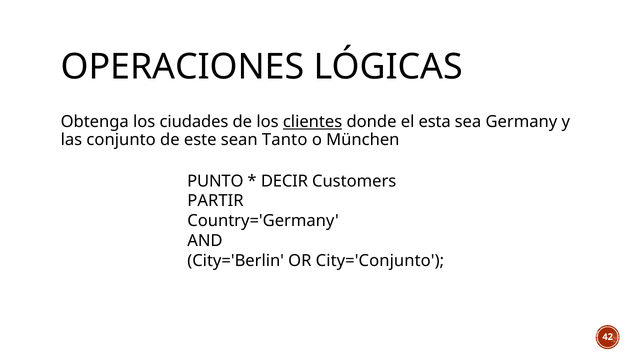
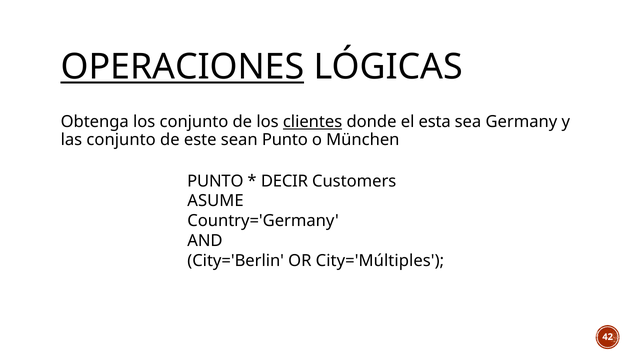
OPERACIONES underline: none -> present
los ciudades: ciudades -> conjunto
sean Tanto: Tanto -> Punto
PARTIR: PARTIR -> ASUME
City='Conjunto: City='Conjunto -> City='Múltiples
